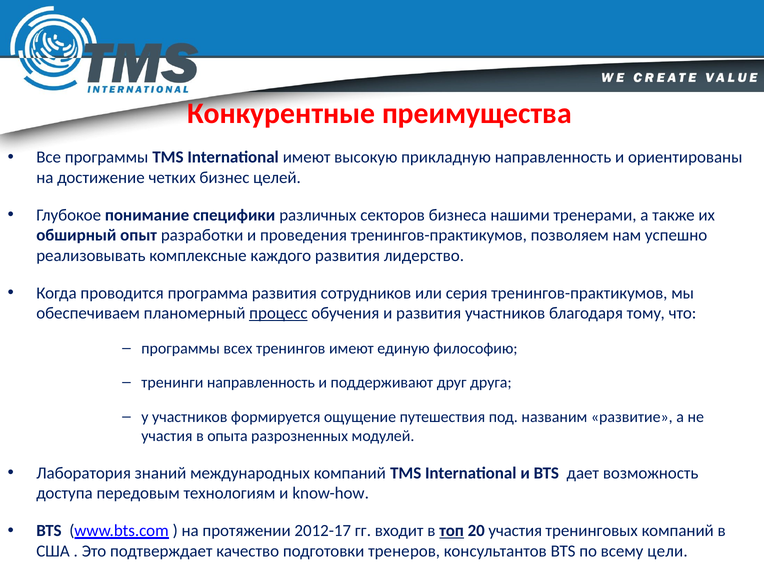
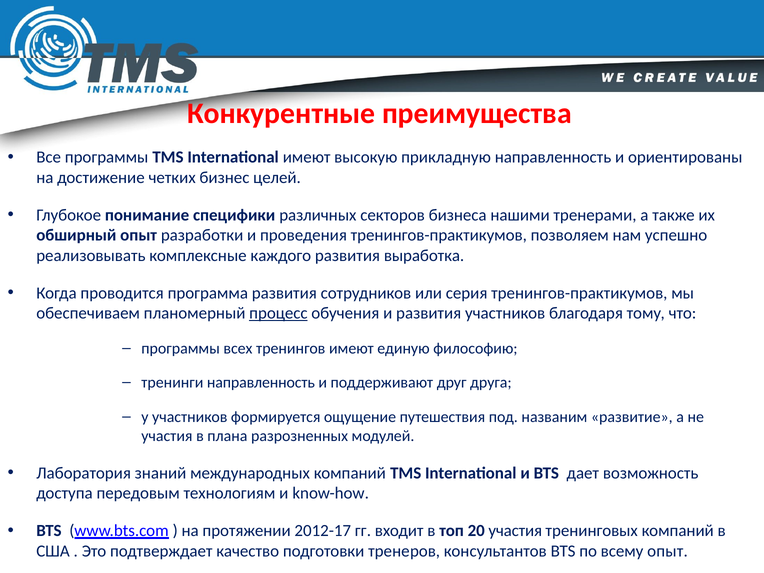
лидерство: лидерство -> выработка
опыта: опыта -> плана
топ underline: present -> none
всему цели: цели -> опыт
